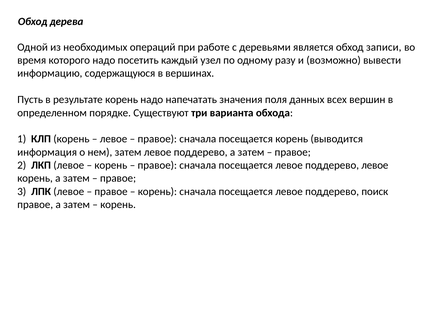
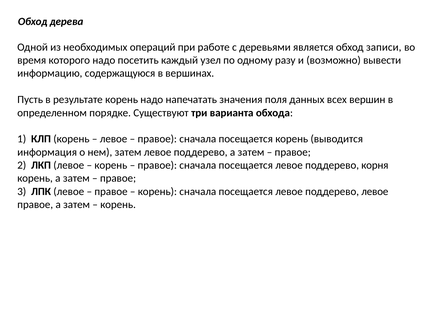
поддерево левое: левое -> корня
поддерево поиск: поиск -> левое
